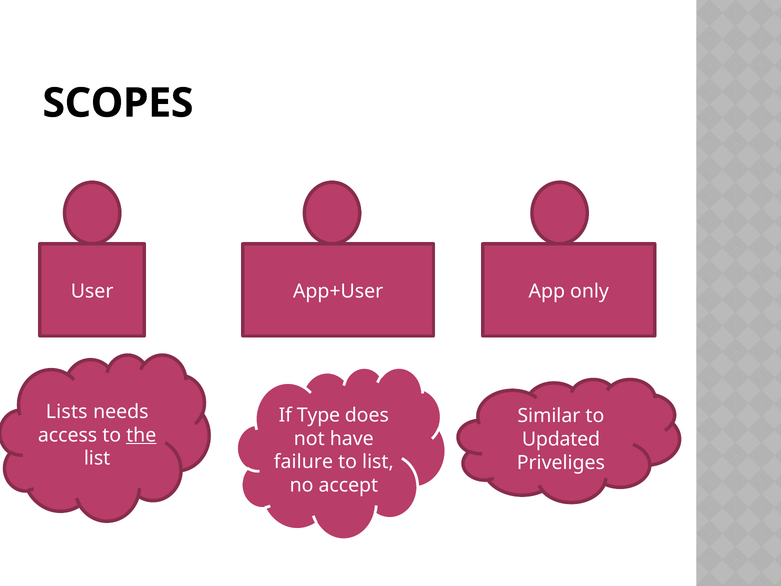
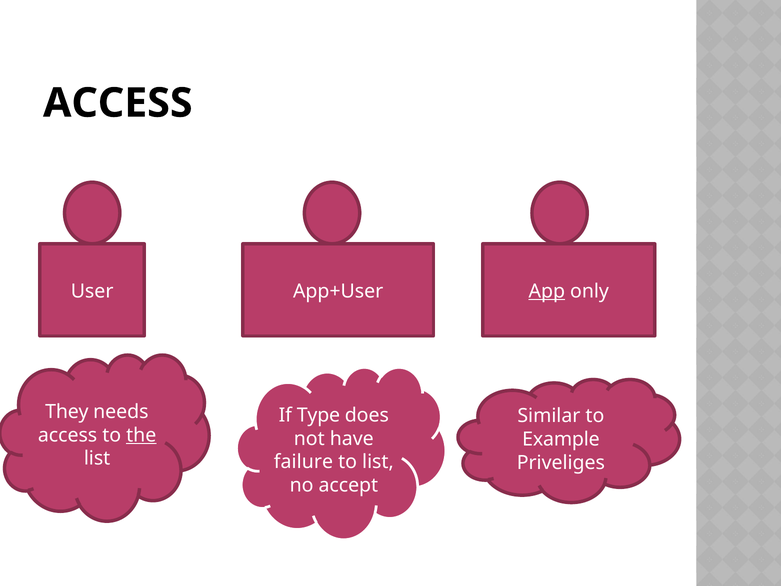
SCOPES at (118, 103): SCOPES -> ACCESS
App underline: none -> present
Lists: Lists -> They
Updated: Updated -> Example
